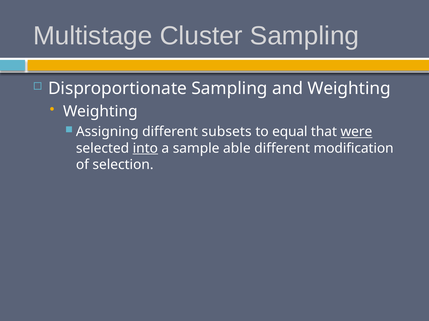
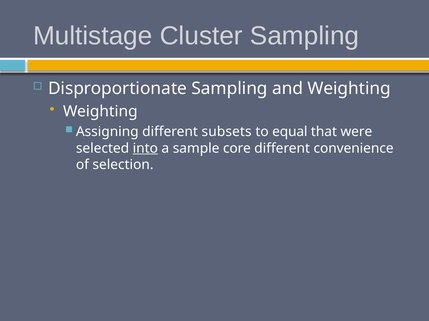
were underline: present -> none
able: able -> core
modification: modification -> convenience
